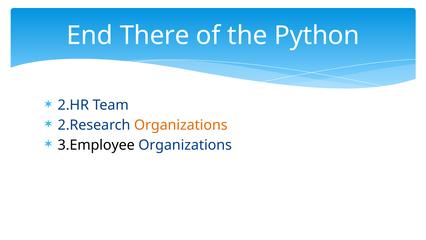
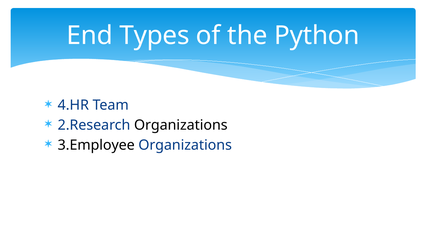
There: There -> Types
2.HR: 2.HR -> 4.HR
Organizations at (181, 125) colour: orange -> black
